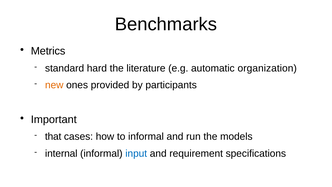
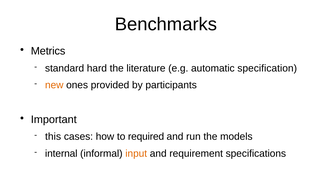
organization: organization -> specification
that: that -> this
to informal: informal -> required
input colour: blue -> orange
